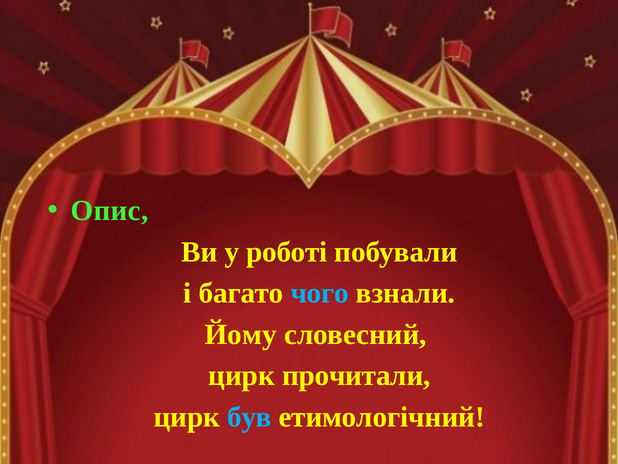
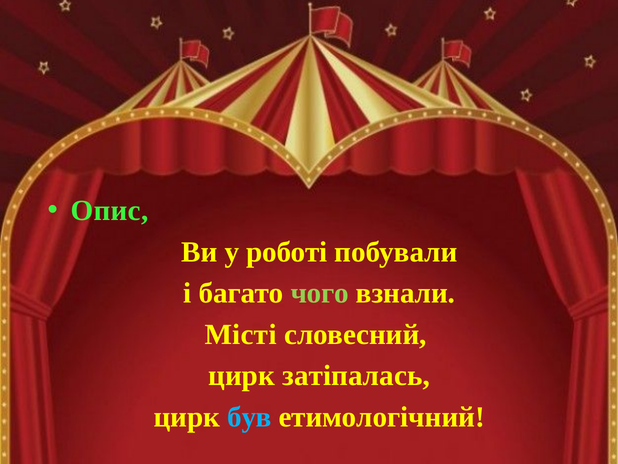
чого colour: light blue -> light green
Йому: Йому -> Місті
прочитали: прочитали -> затіпалась
